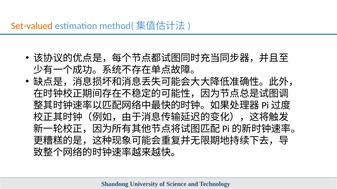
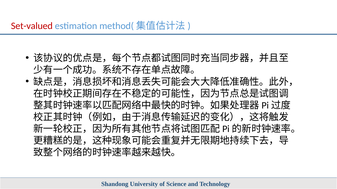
Set-valued colour: orange -> red
